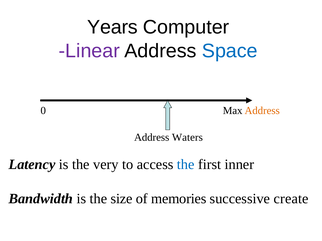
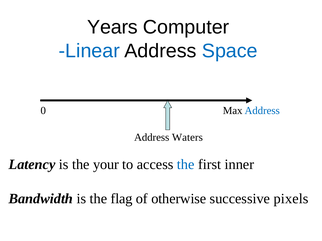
Linear colour: purple -> blue
Address at (262, 111) colour: orange -> blue
very: very -> your
size: size -> flag
memories: memories -> otherwise
create: create -> pixels
